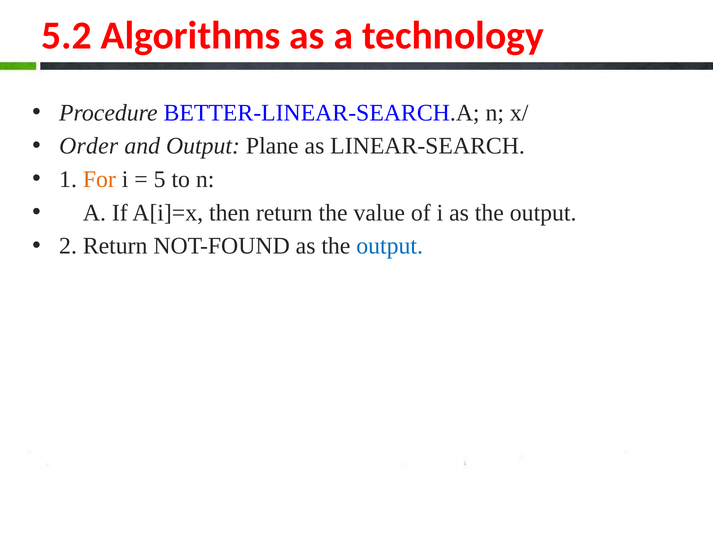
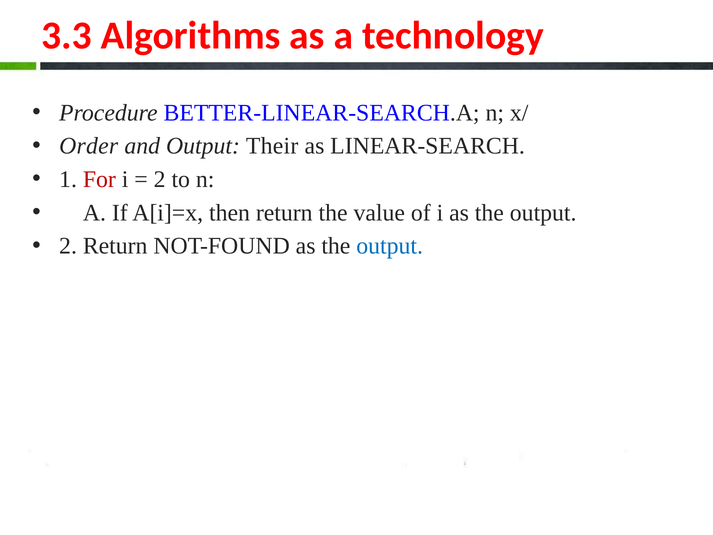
5.2: 5.2 -> 3.3
Plane: Plane -> Their
For colour: orange -> red
5 at (160, 179): 5 -> 2
